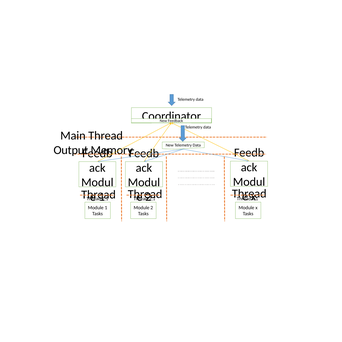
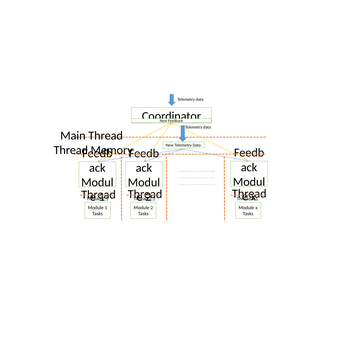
Output at (71, 150): Output -> Thread
